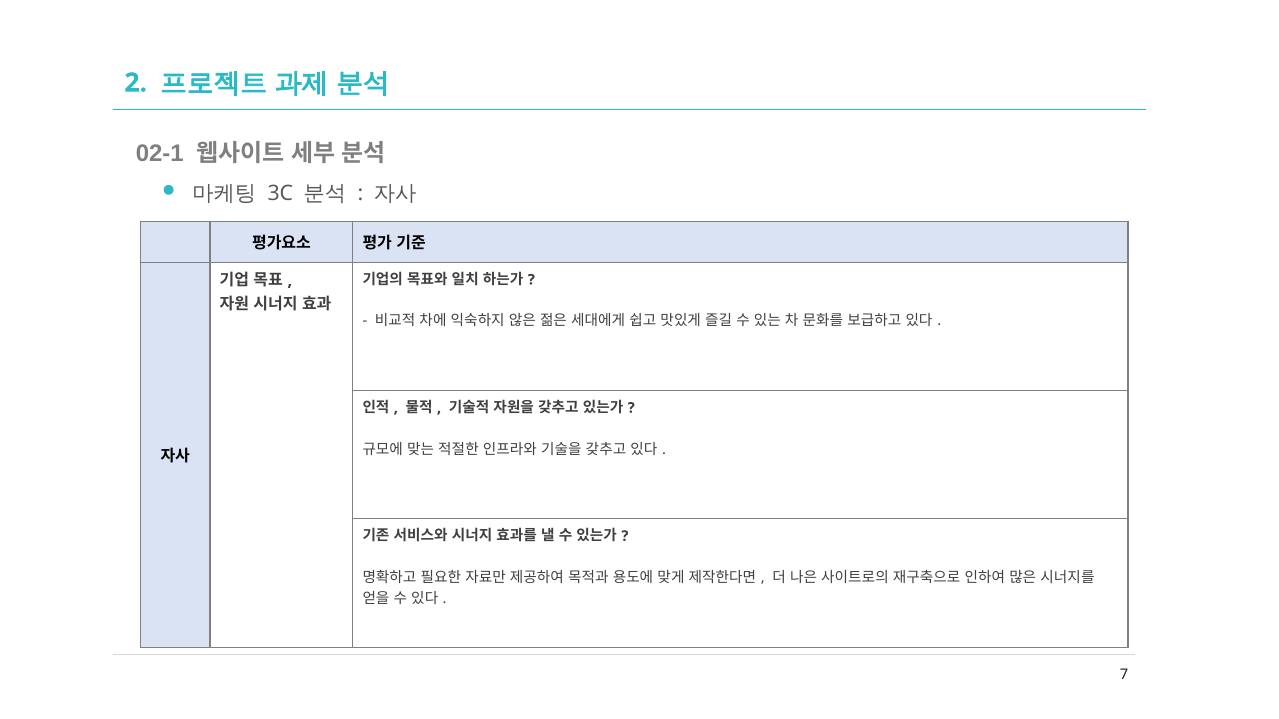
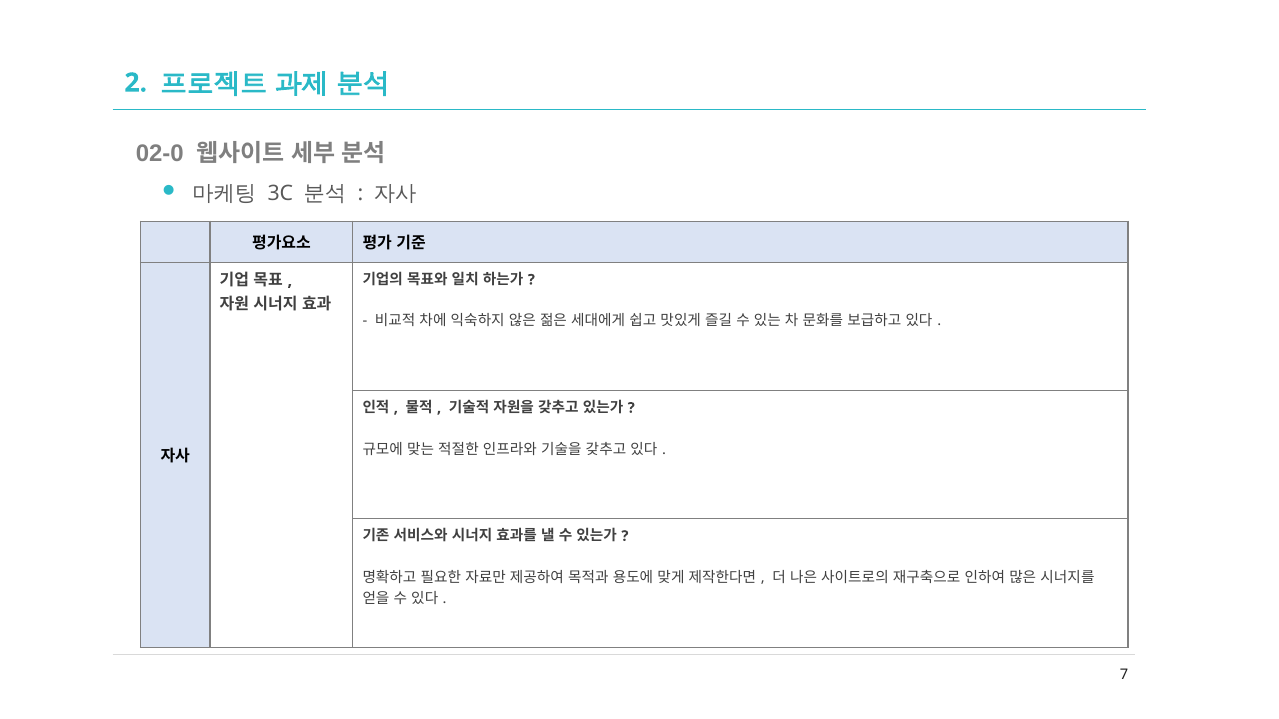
02-1: 02-1 -> 02-0
